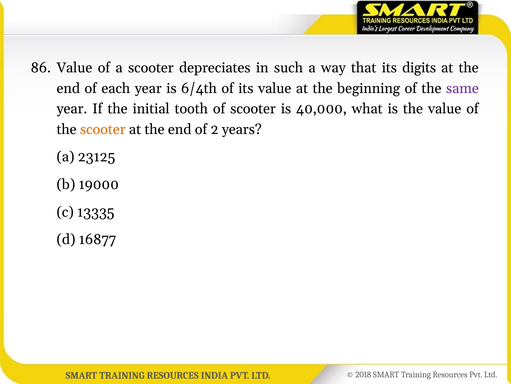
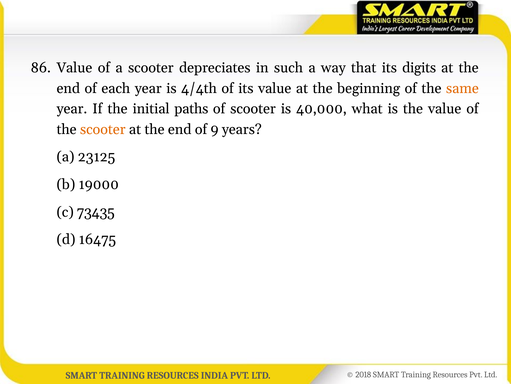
6/4th: 6/4th -> 4/4th
same colour: purple -> orange
tooth: tooth -> paths
2: 2 -> 9
13335: 13335 -> 73435
16877: 16877 -> 16475
